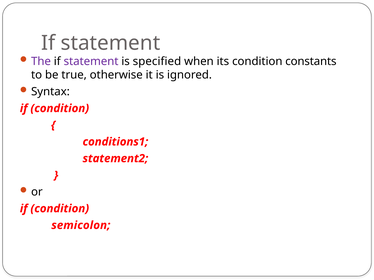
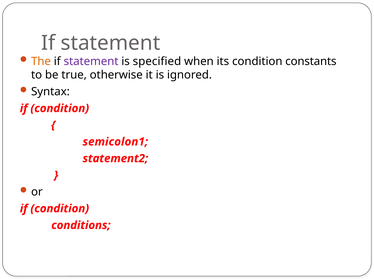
The colour: purple -> orange
conditions1: conditions1 -> semicolon1
semicolon: semicolon -> conditions
